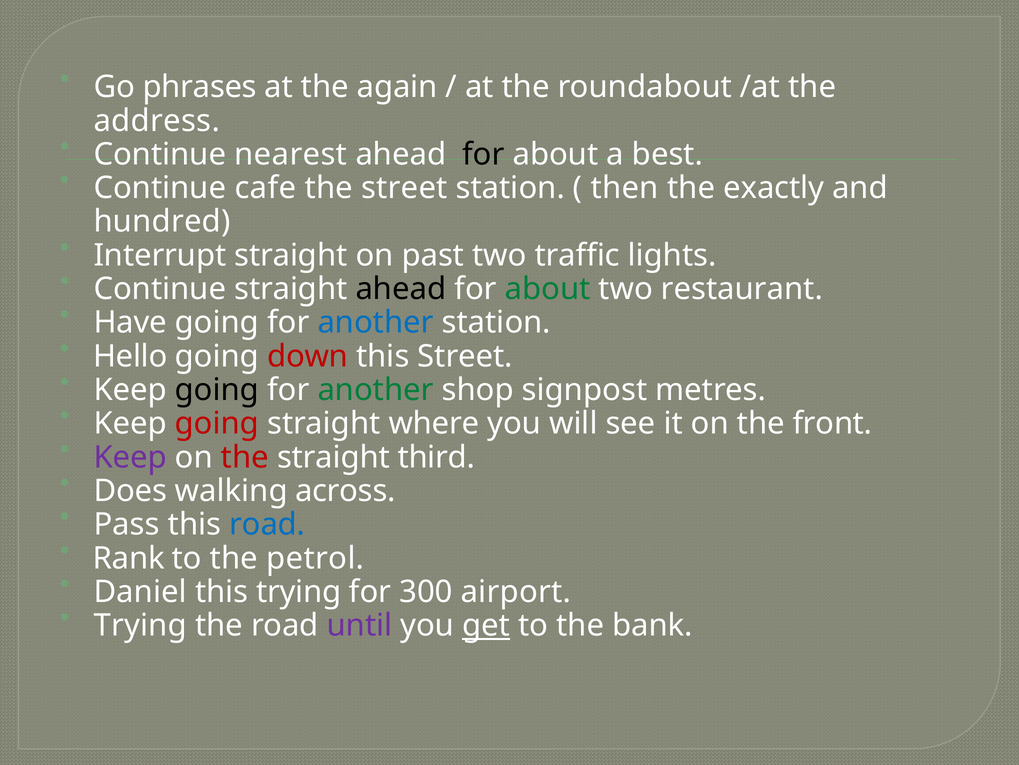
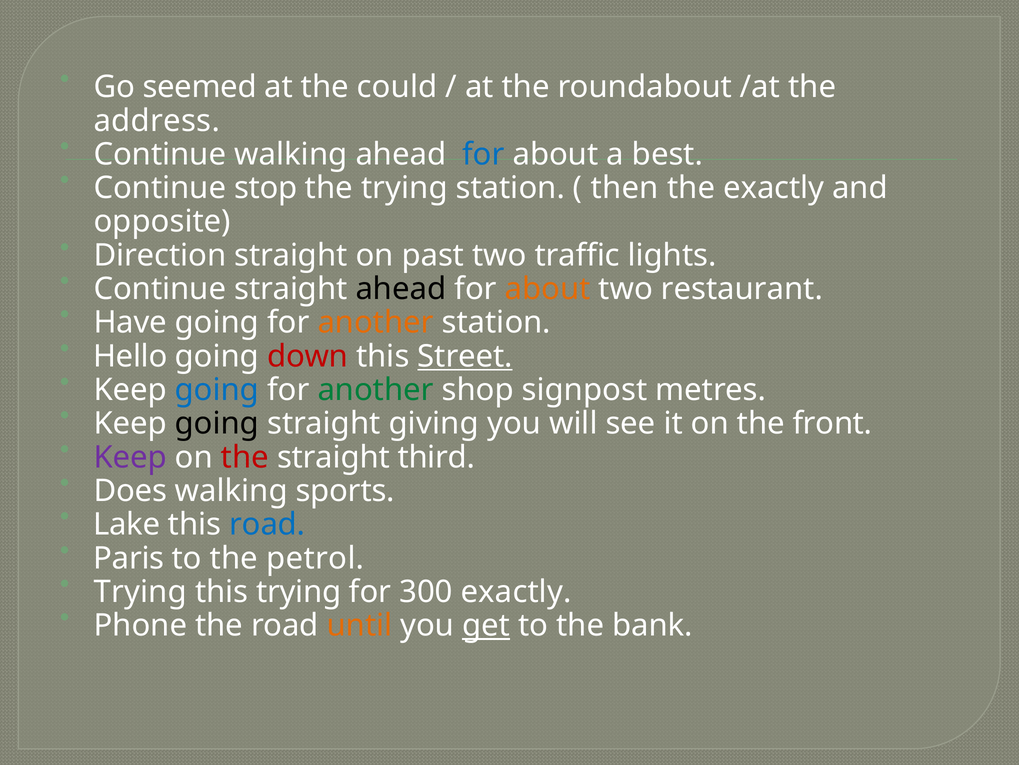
phrases: phrases -> seemed
again: again -> could
Continue nearest: nearest -> walking
for at (483, 154) colour: black -> blue
cafe: cafe -> stop
the street: street -> trying
hundred: hundred -> opposite
Interrupt: Interrupt -> Direction
about at (548, 289) colour: green -> orange
another at (376, 322) colour: blue -> orange
Street at (465, 356) underline: none -> present
going at (217, 390) colour: black -> blue
going at (217, 423) colour: red -> black
where: where -> giving
across: across -> sports
Pass: Pass -> Lake
Rank: Rank -> Paris
Daniel at (140, 591): Daniel -> Trying
300 airport: airport -> exactly
Trying at (140, 625): Trying -> Phone
until colour: purple -> orange
